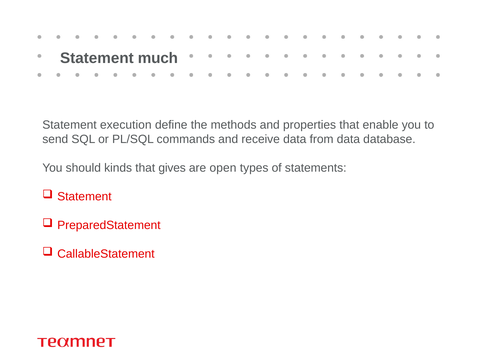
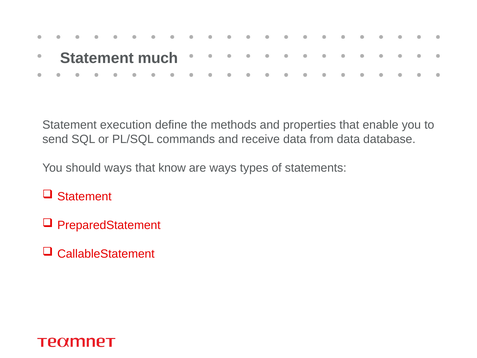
should kinds: kinds -> ways
gives: gives -> know
are open: open -> ways
